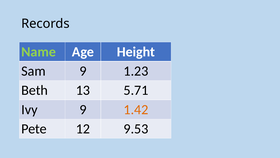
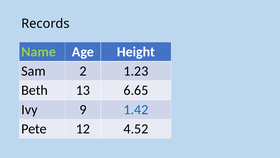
Sam 9: 9 -> 2
5.71: 5.71 -> 6.65
1.42 colour: orange -> blue
9.53: 9.53 -> 4.52
